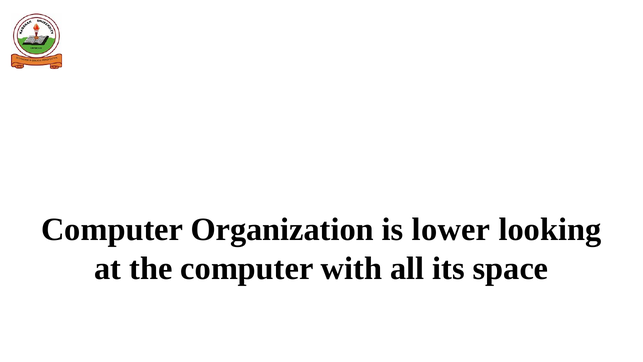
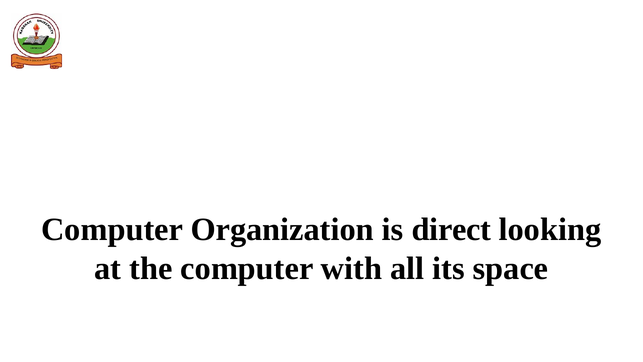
lower: lower -> direct
